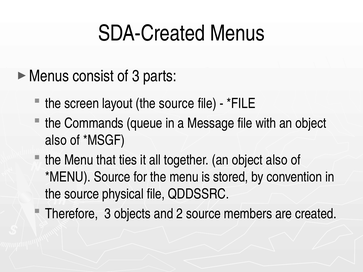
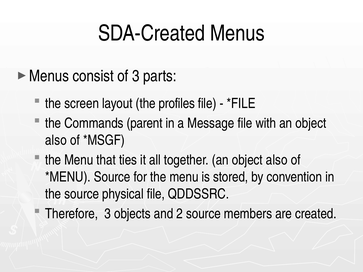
layout the source: source -> profiles
queue: queue -> parent
